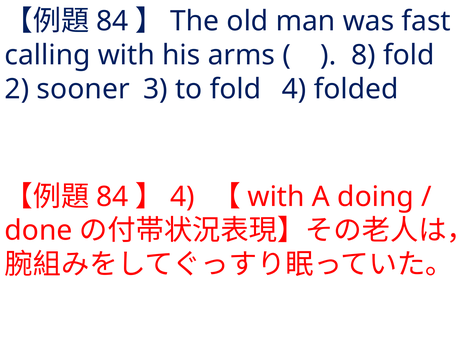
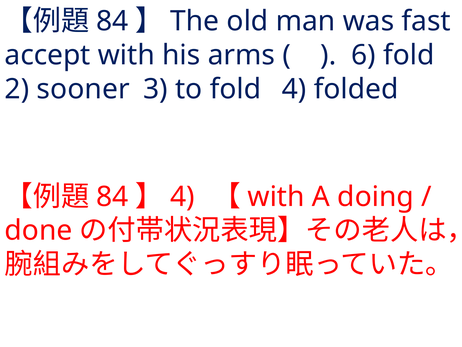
calling: calling -> accept
8: 8 -> 6
